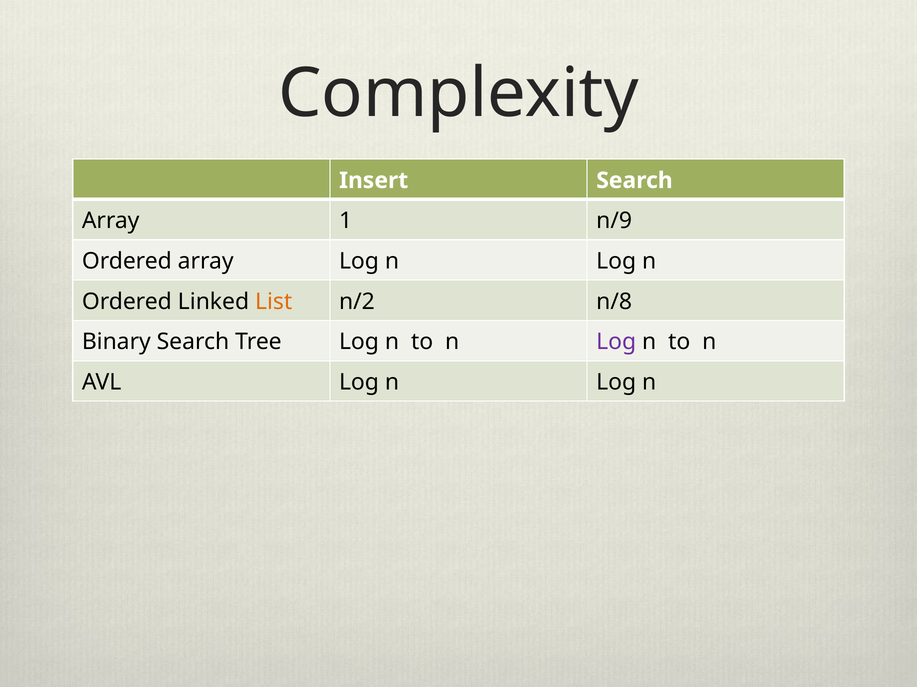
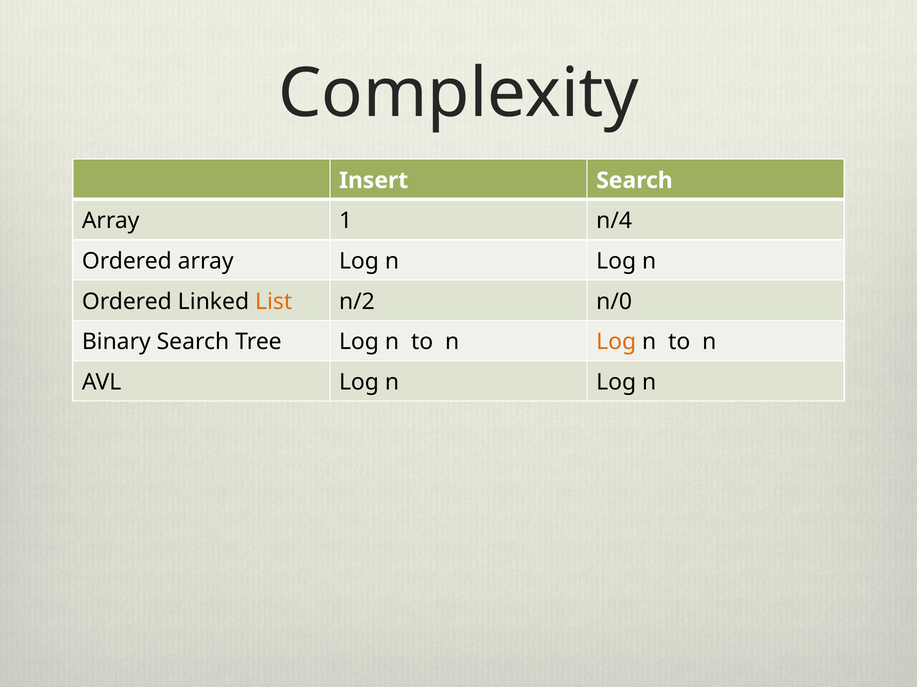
n/9: n/9 -> n/4
n/8: n/8 -> n/0
Log at (616, 342) colour: purple -> orange
